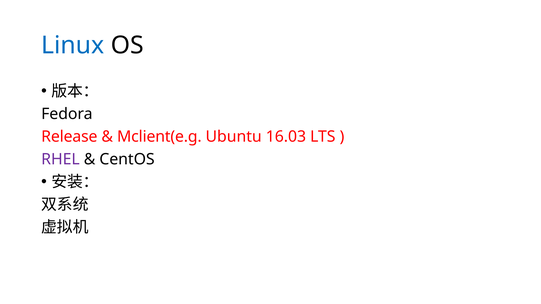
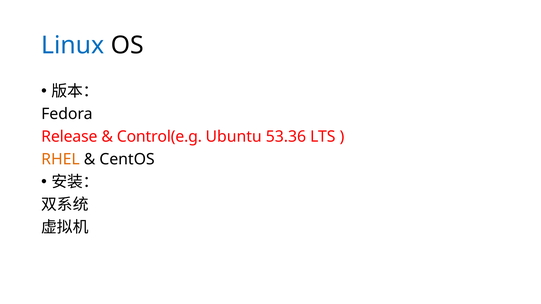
Mclient(e.g: Mclient(e.g -> Control(e.g
16.03: 16.03 -> 53.36
RHEL colour: purple -> orange
